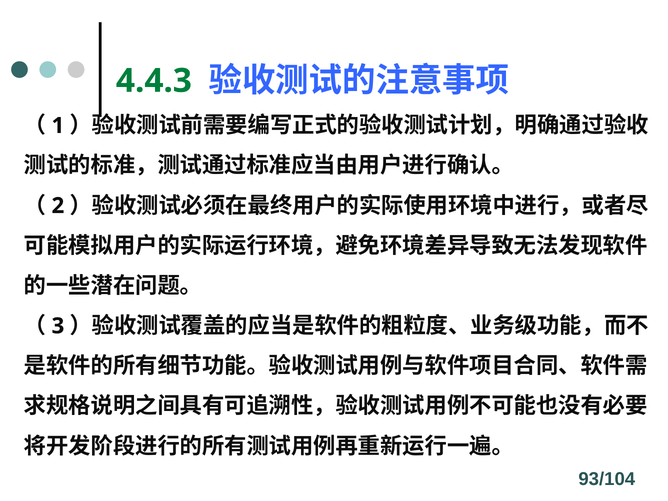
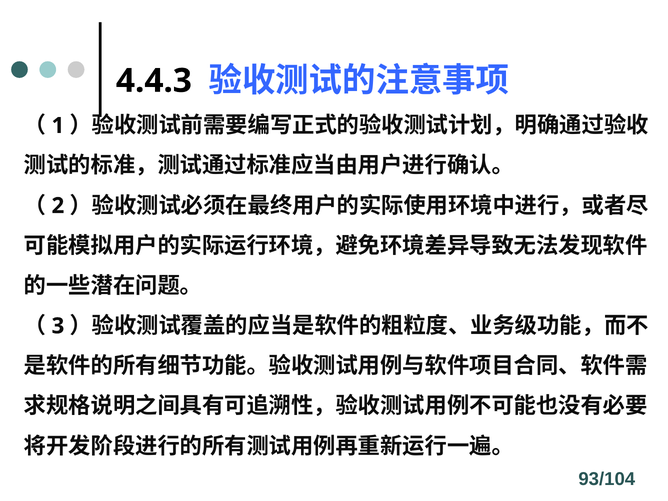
4.4.3 colour: green -> black
